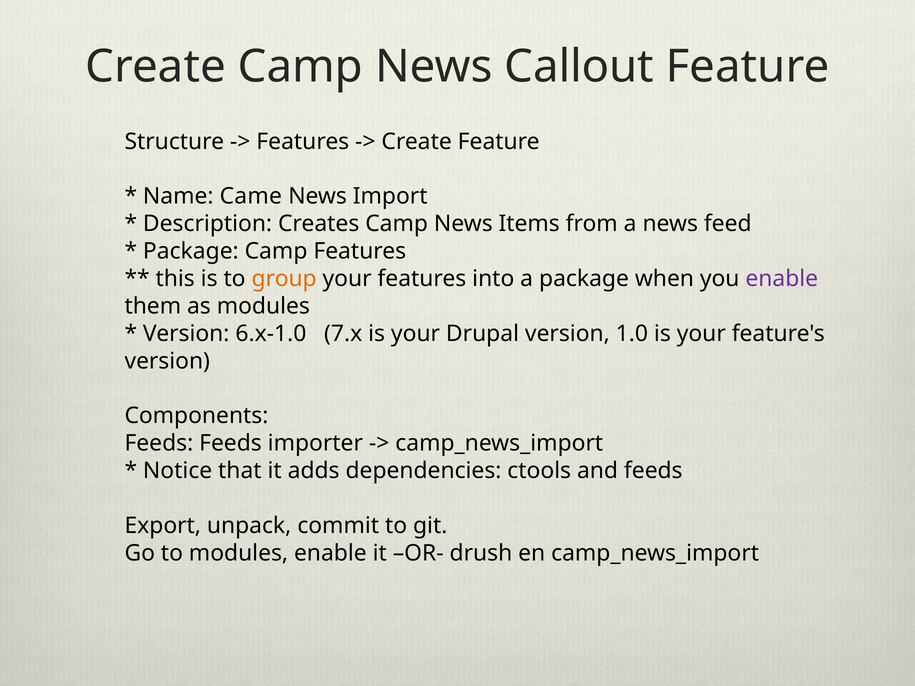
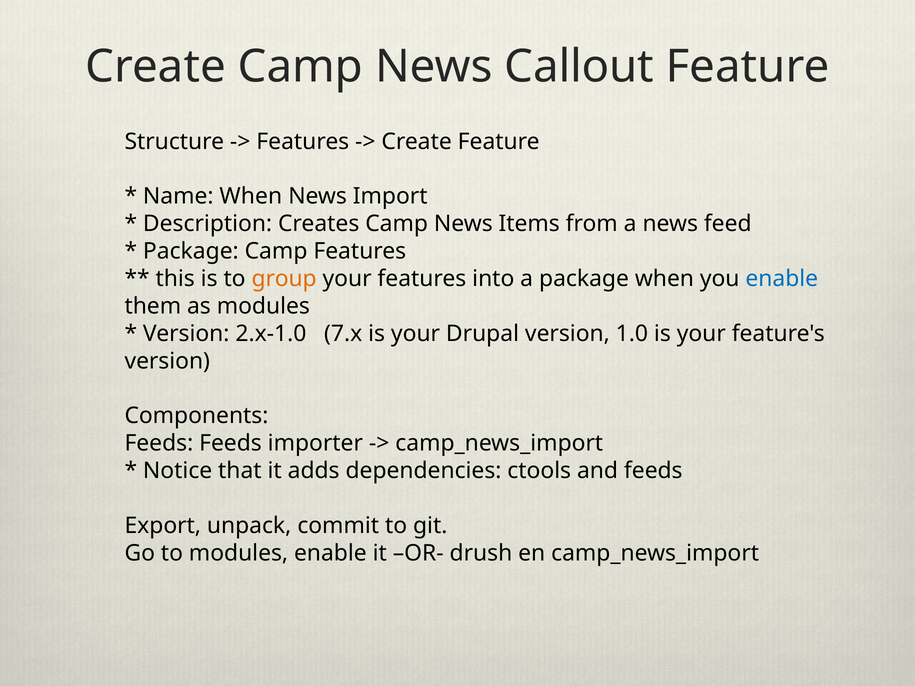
Name Came: Came -> When
enable at (782, 279) colour: purple -> blue
6.x-1.0: 6.x-1.0 -> 2.x-1.0
